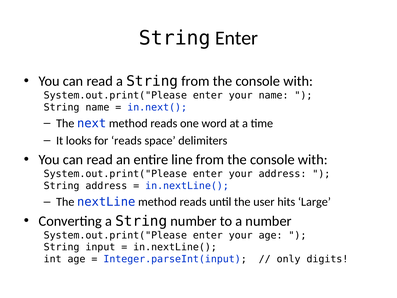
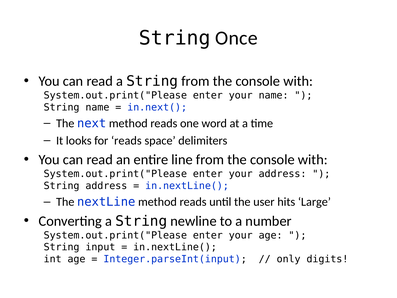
String Enter: Enter -> Once
String number: number -> newline
